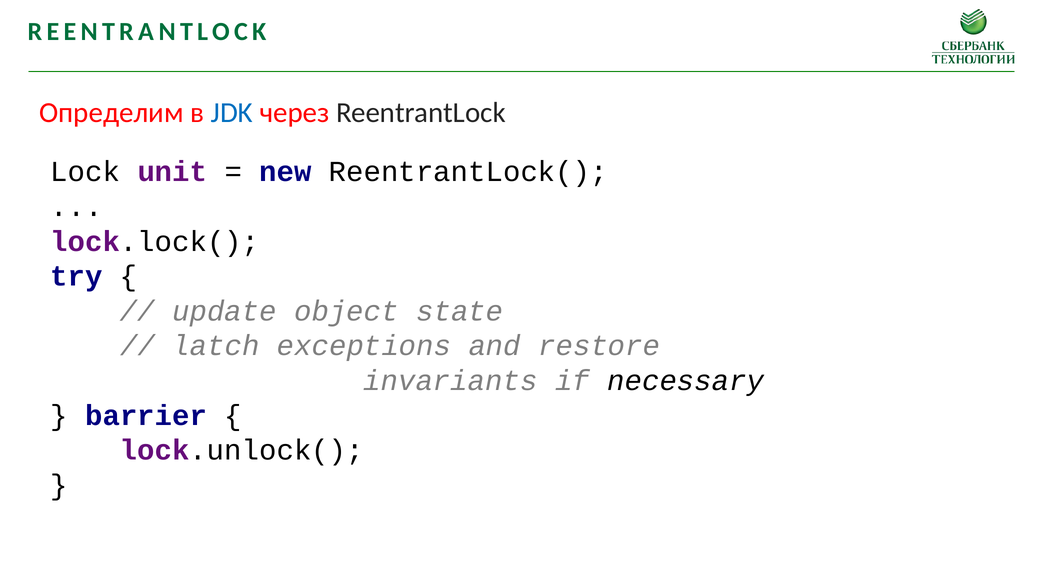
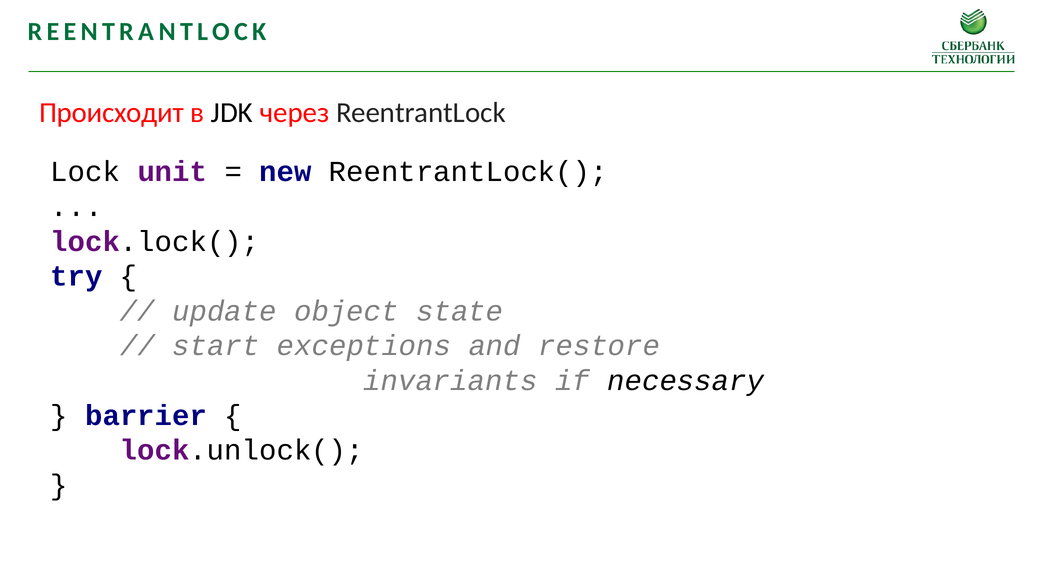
Определим: Определим -> Происходит
JDK colour: blue -> black
latch: latch -> start
